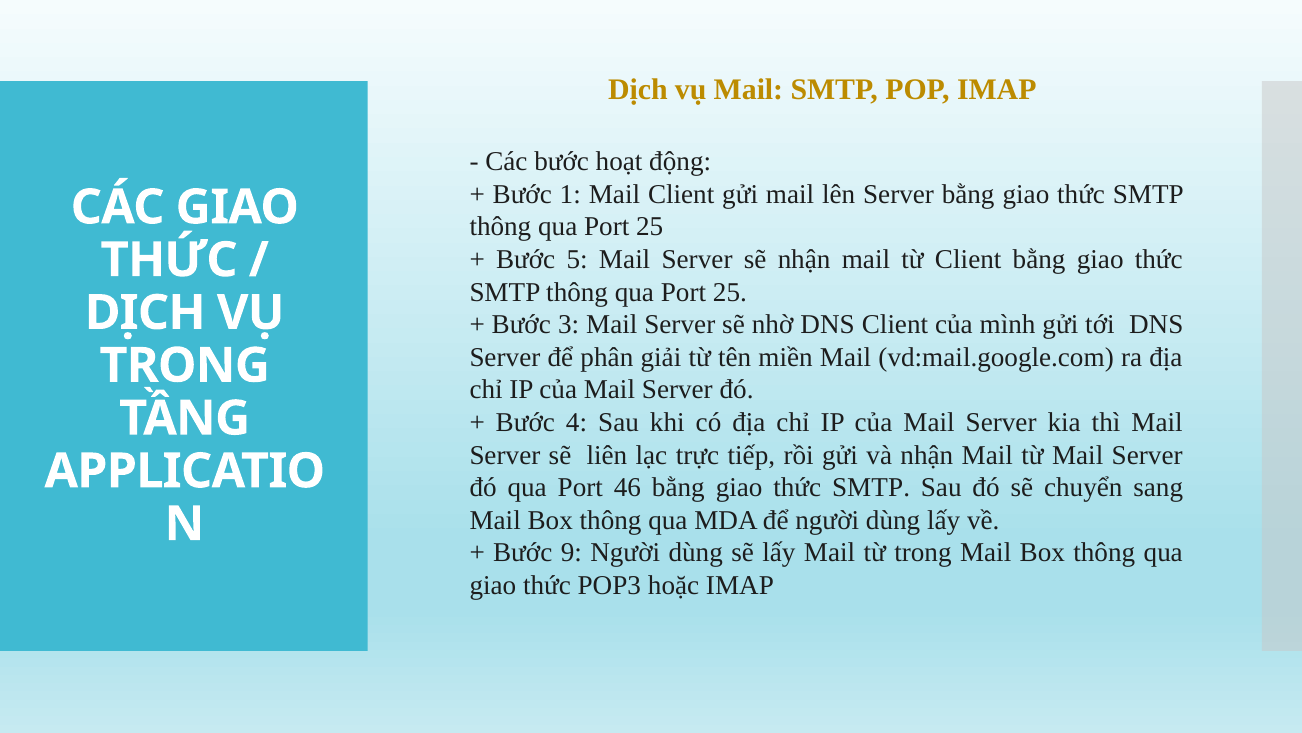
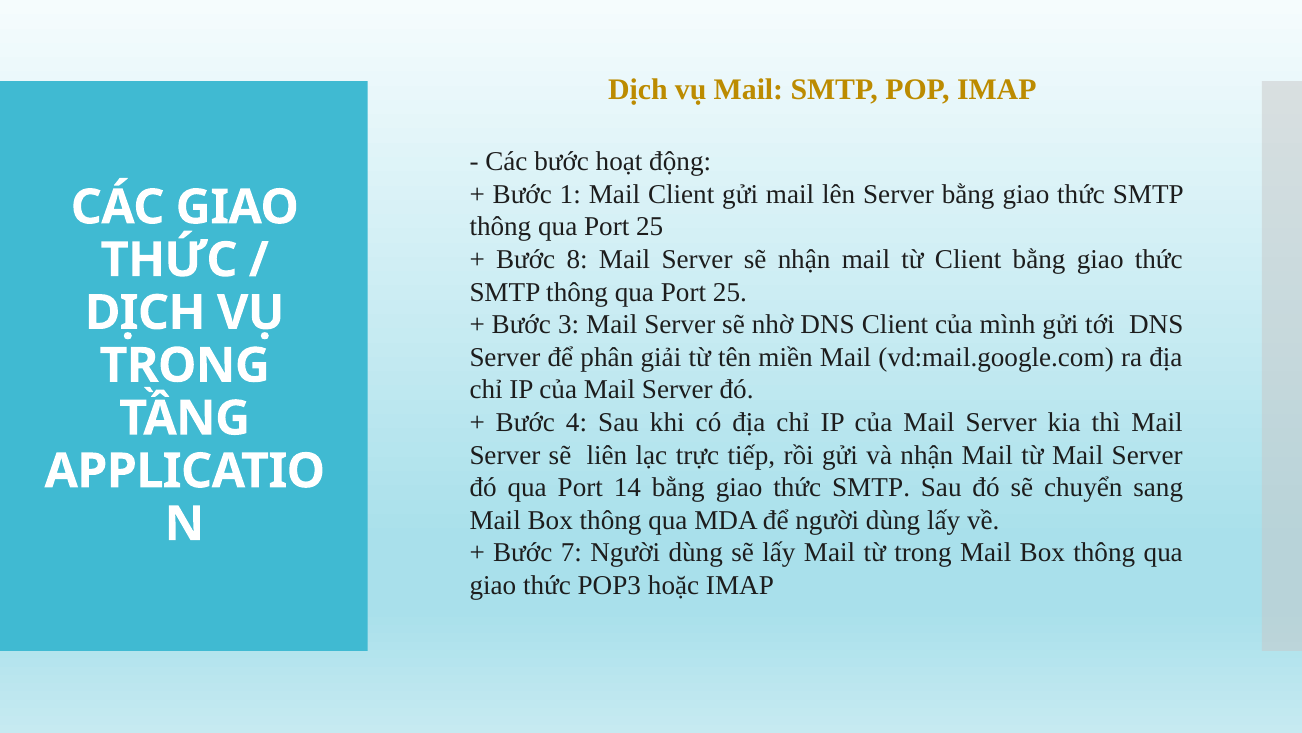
5: 5 -> 8
46: 46 -> 14
9: 9 -> 7
